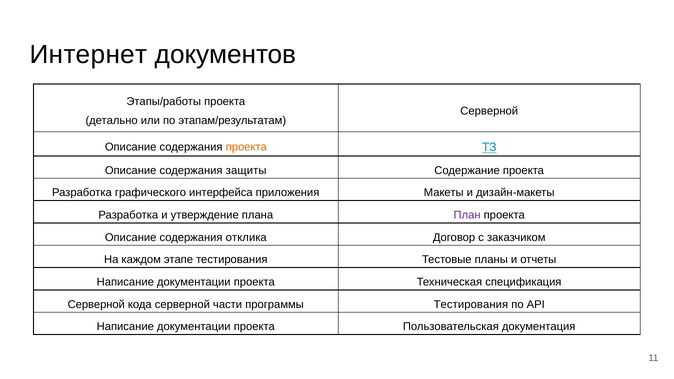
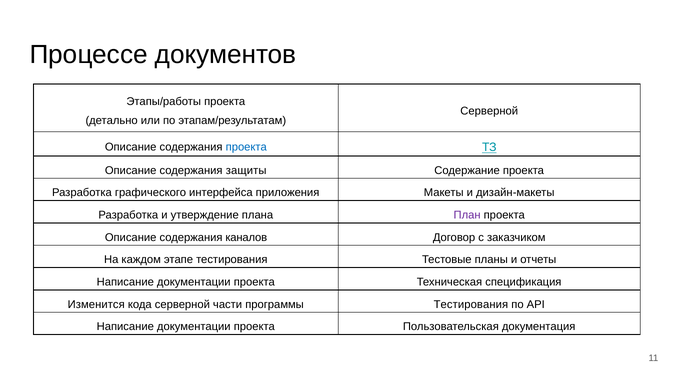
Интернет: Интернет -> Процессе
проекта at (246, 147) colour: orange -> blue
отклика: отклика -> каналов
Серверной at (96, 305): Серверной -> Изменится
